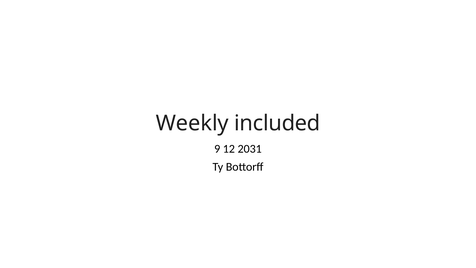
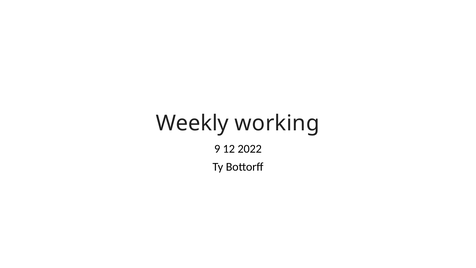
included: included -> working
2031: 2031 -> 2022
